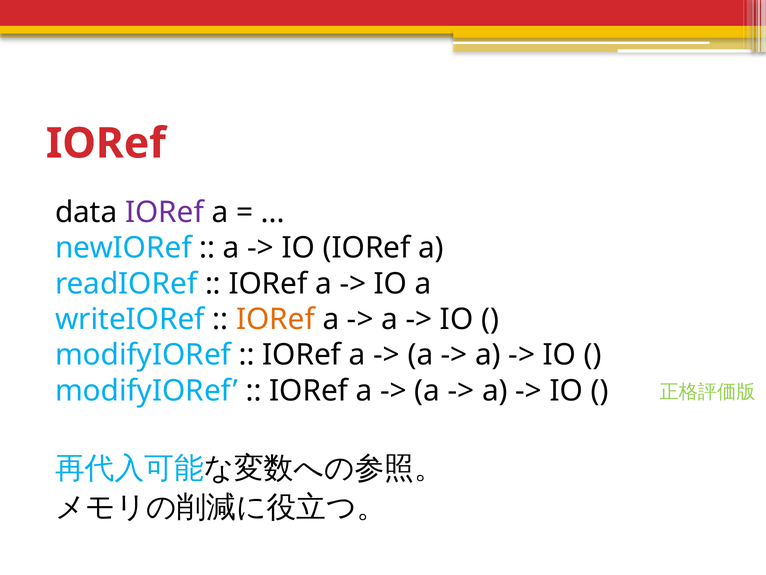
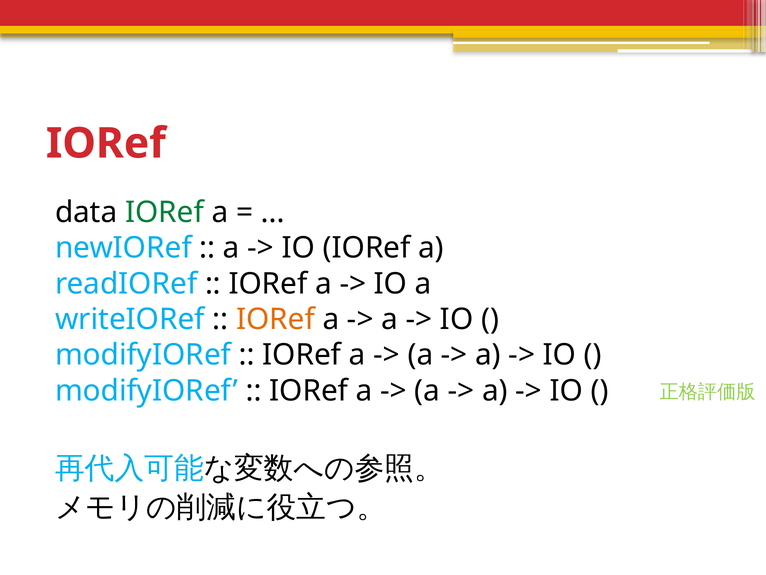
IORef at (165, 212) colour: purple -> green
